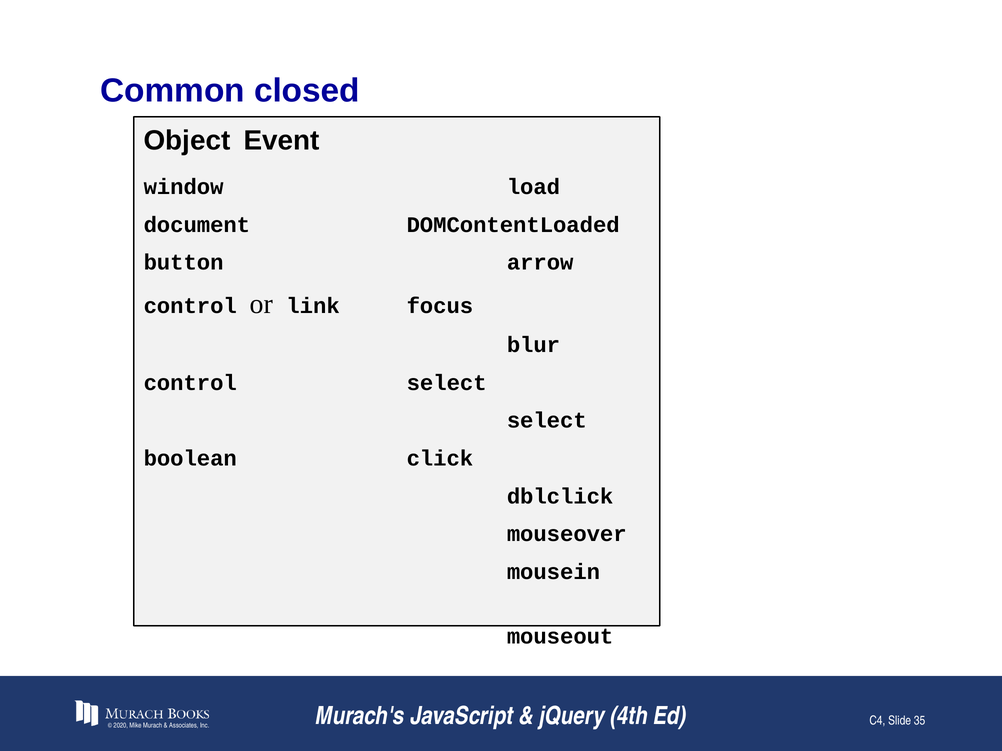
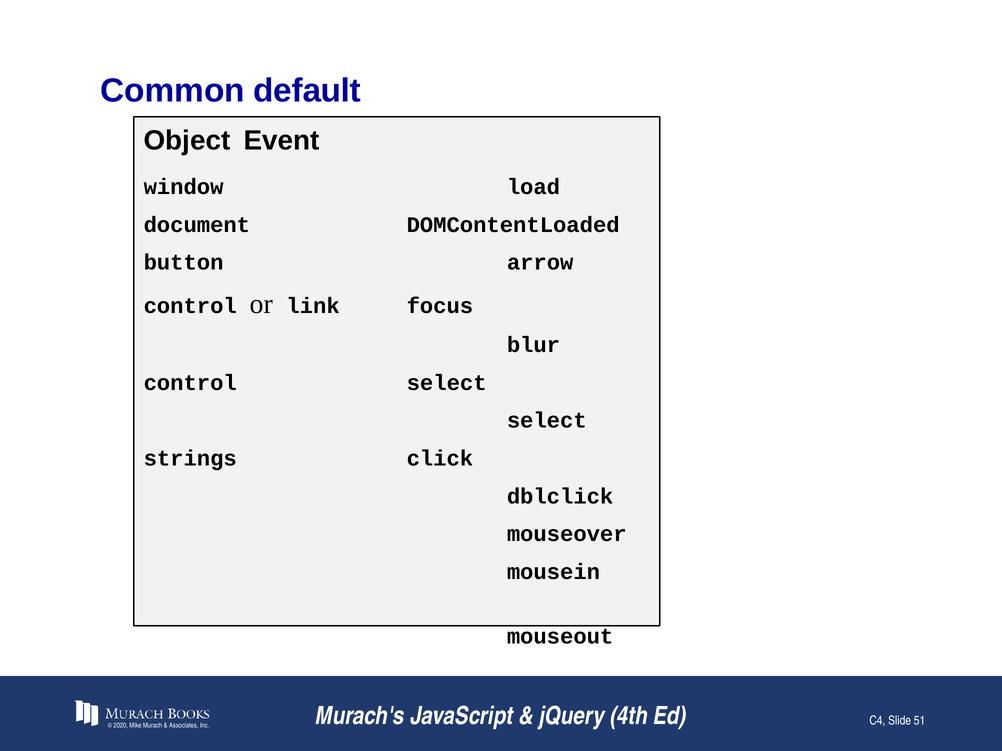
closed: closed -> default
boolean: boolean -> strings
35: 35 -> 51
